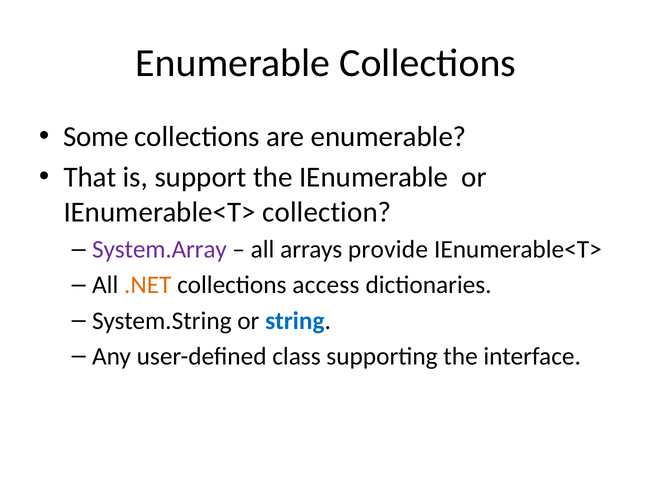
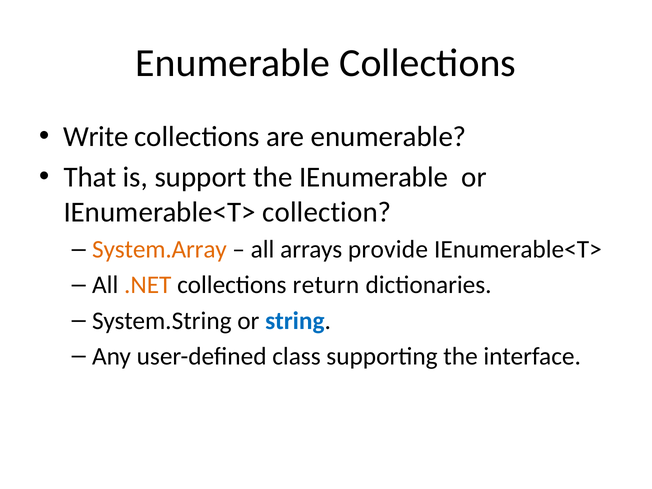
Some: Some -> Write
System.Array colour: purple -> orange
access: access -> return
